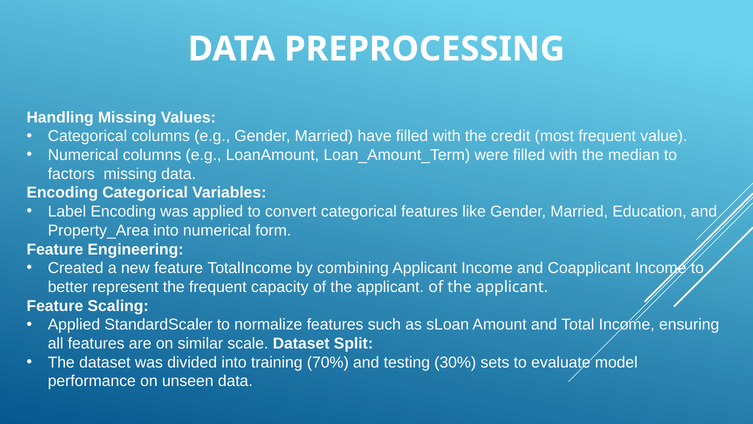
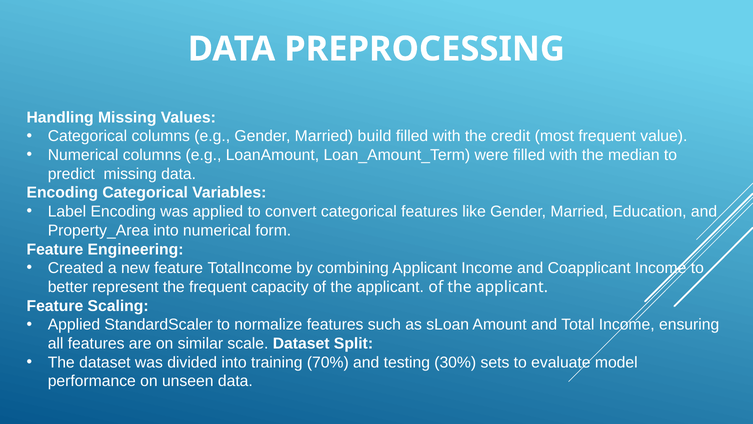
have: have -> build
factors: factors -> predict
